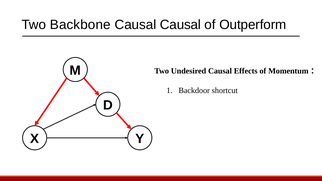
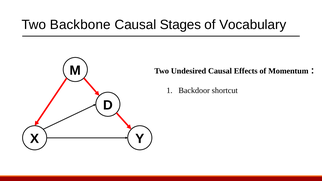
Causal Causal: Causal -> Stages
Outperform: Outperform -> Vocabulary
